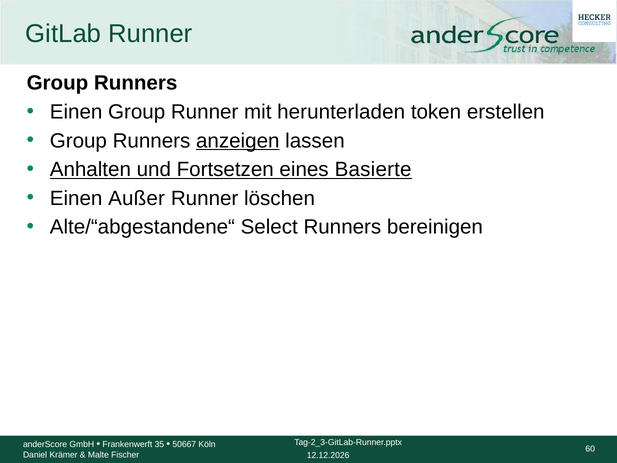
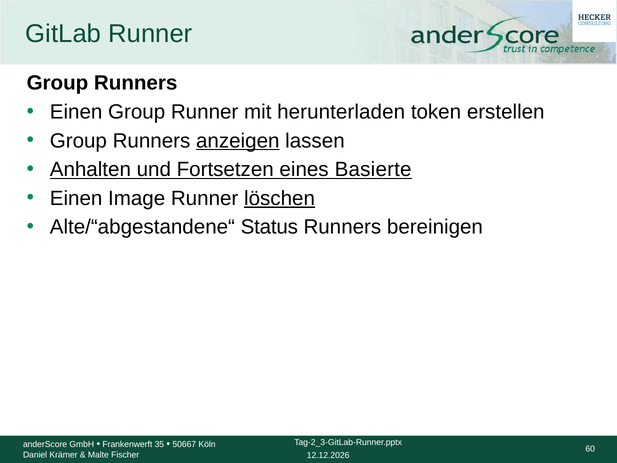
Außer: Außer -> Image
löschen underline: none -> present
Select: Select -> Status
